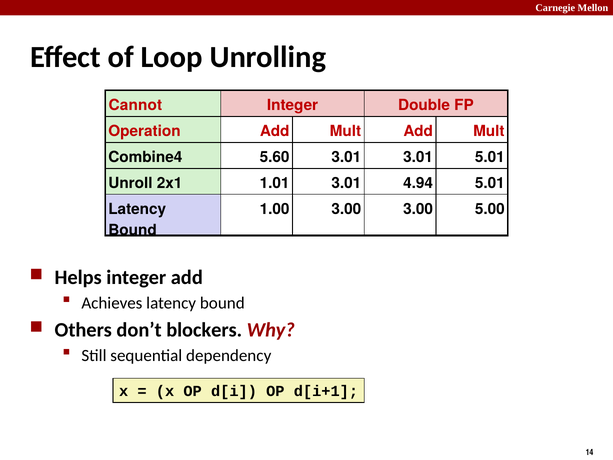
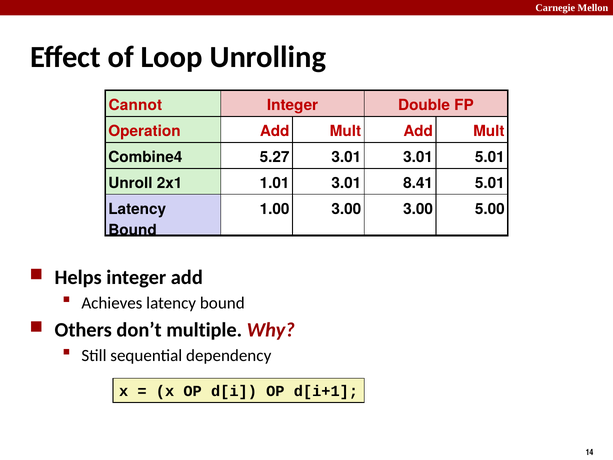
5.60: 5.60 -> 5.27
4.94: 4.94 -> 8.41
blockers: blockers -> multiple
